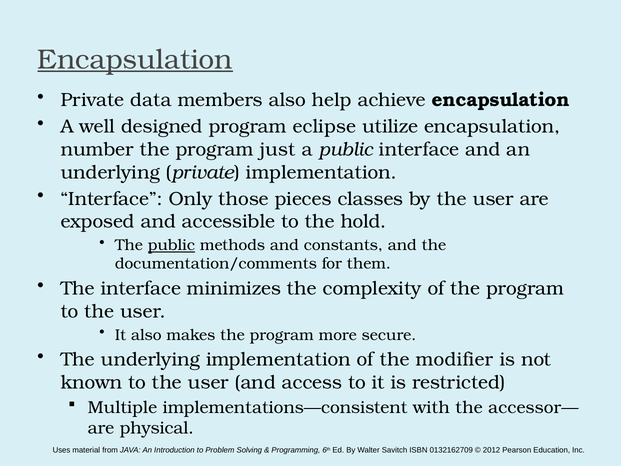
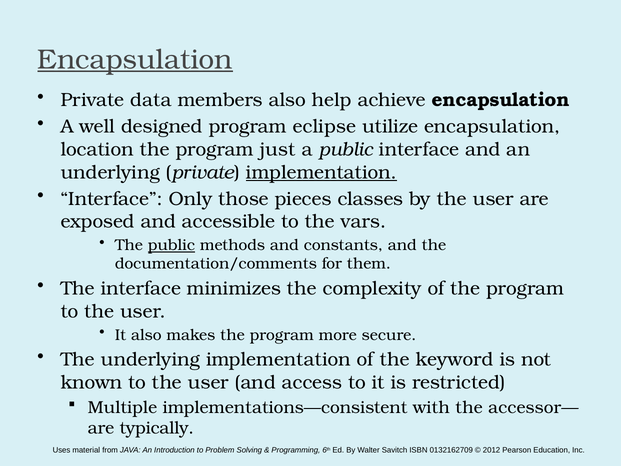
number: number -> location
implementation at (321, 172) underline: none -> present
hold: hold -> vars
modifier: modifier -> keyword
physical: physical -> typically
